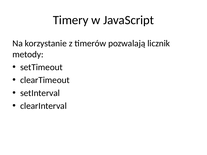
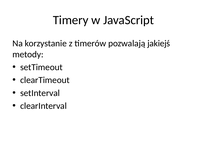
licznik: licznik -> jakiejś
